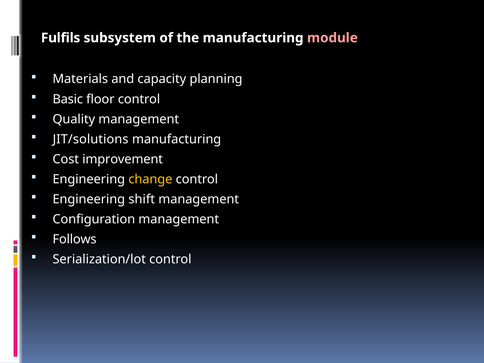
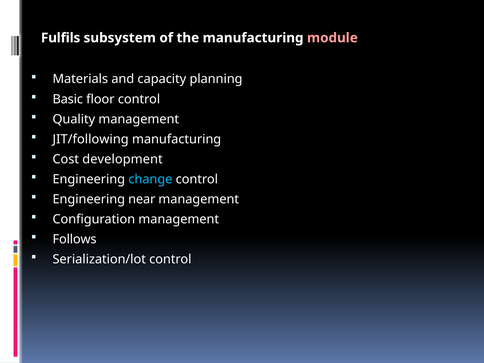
JIT/solutions: JIT/solutions -> JIT/following
improvement: improvement -> development
change colour: yellow -> light blue
shift: shift -> near
